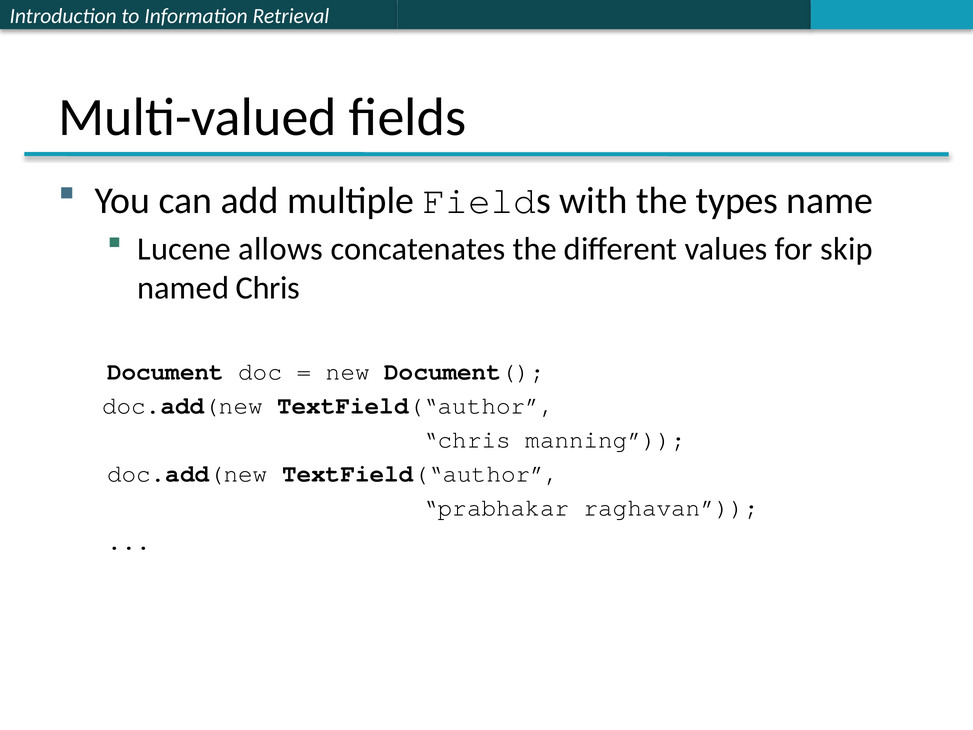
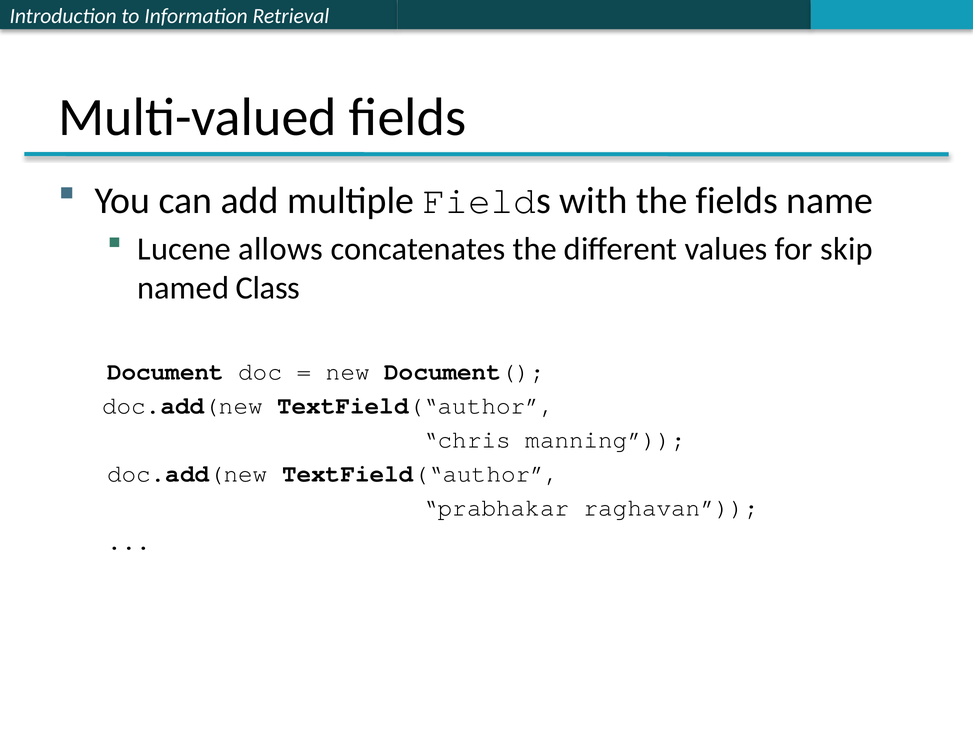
the types: types -> fields
named Chris: Chris -> Class
